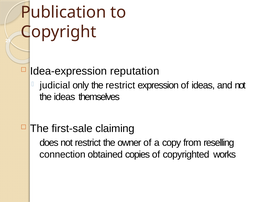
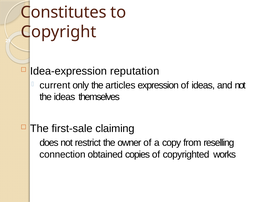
Publication: Publication -> Constitutes
judicial: judicial -> current
the restrict: restrict -> articles
